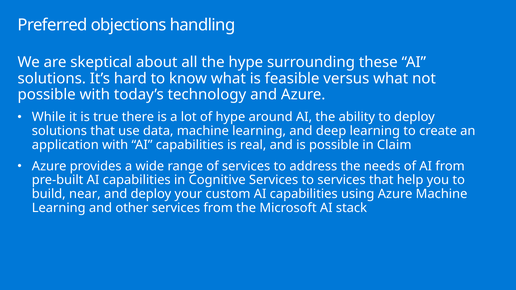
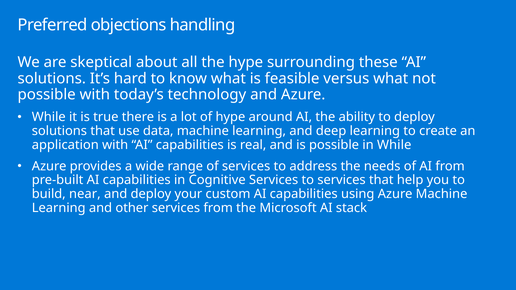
in Claim: Claim -> While
